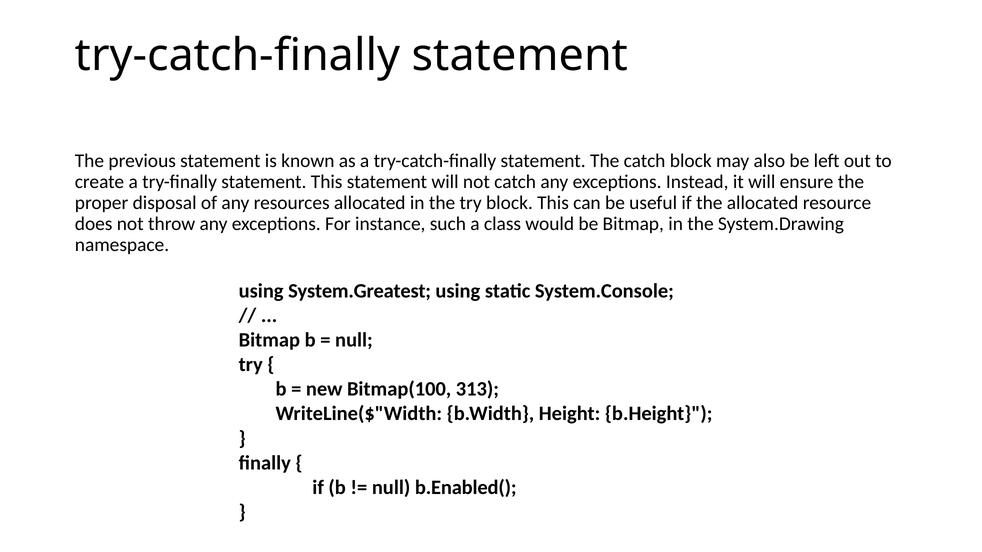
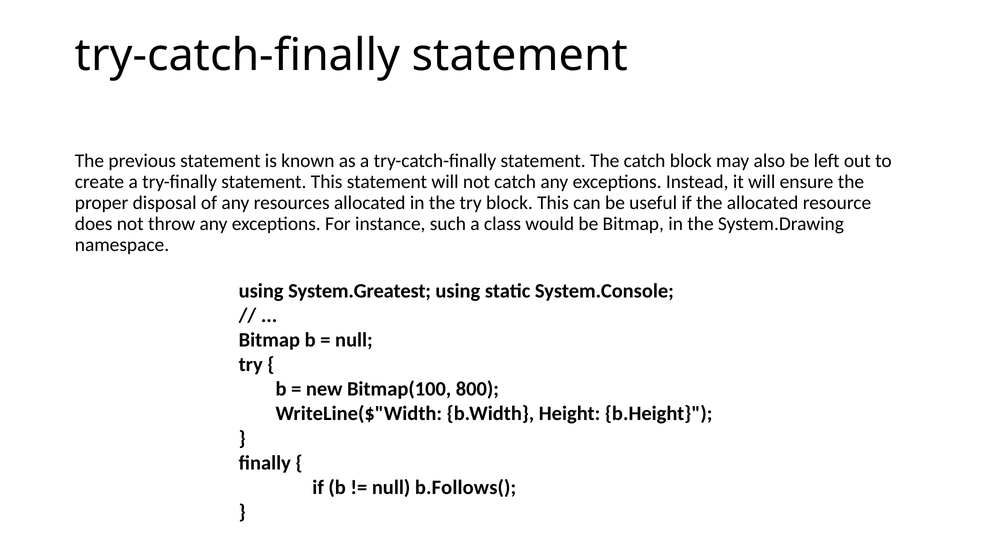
313: 313 -> 800
b.Enabled(: b.Enabled( -> b.Follows(
